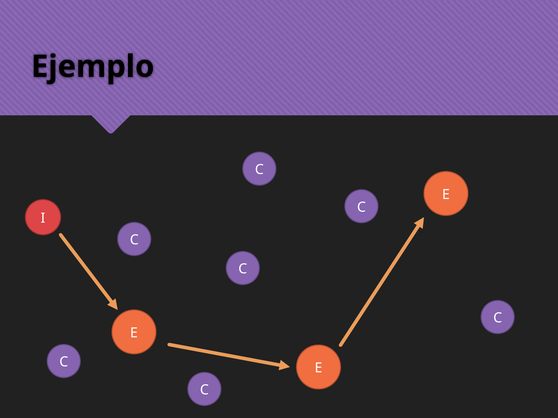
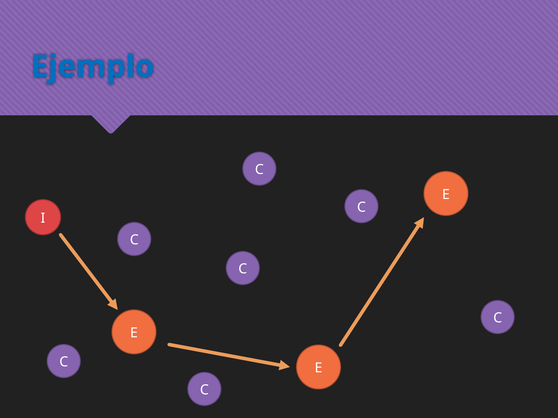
Ejemplo colour: black -> blue
